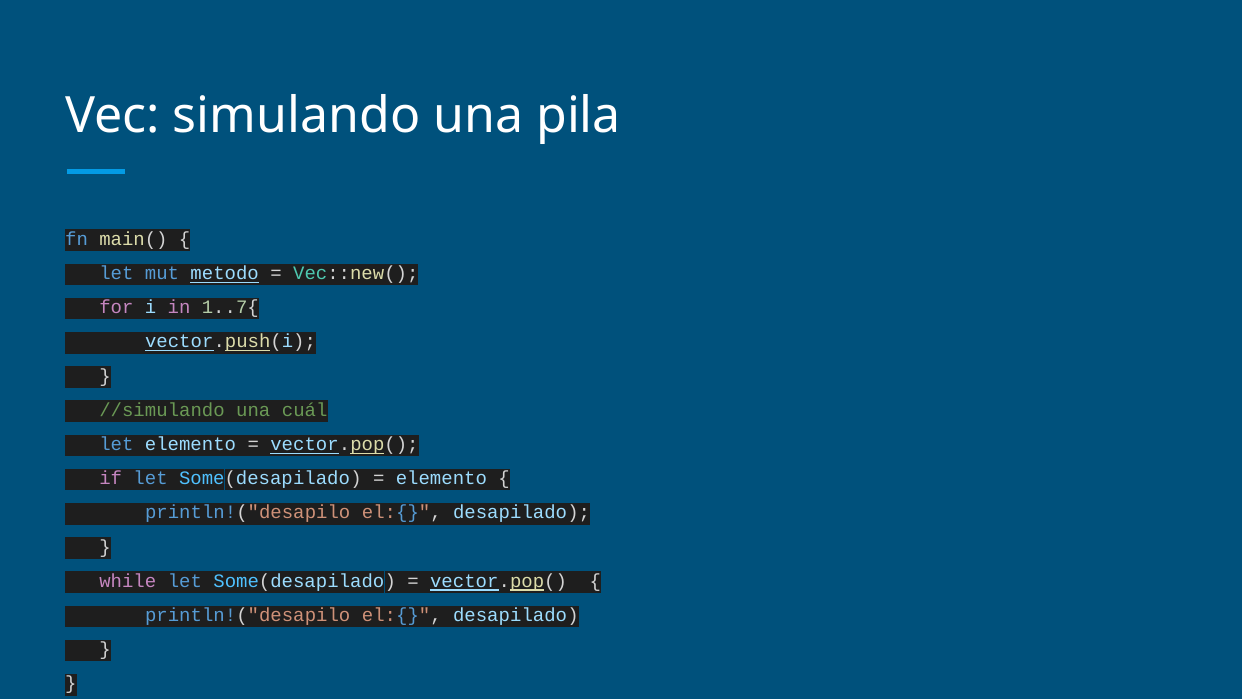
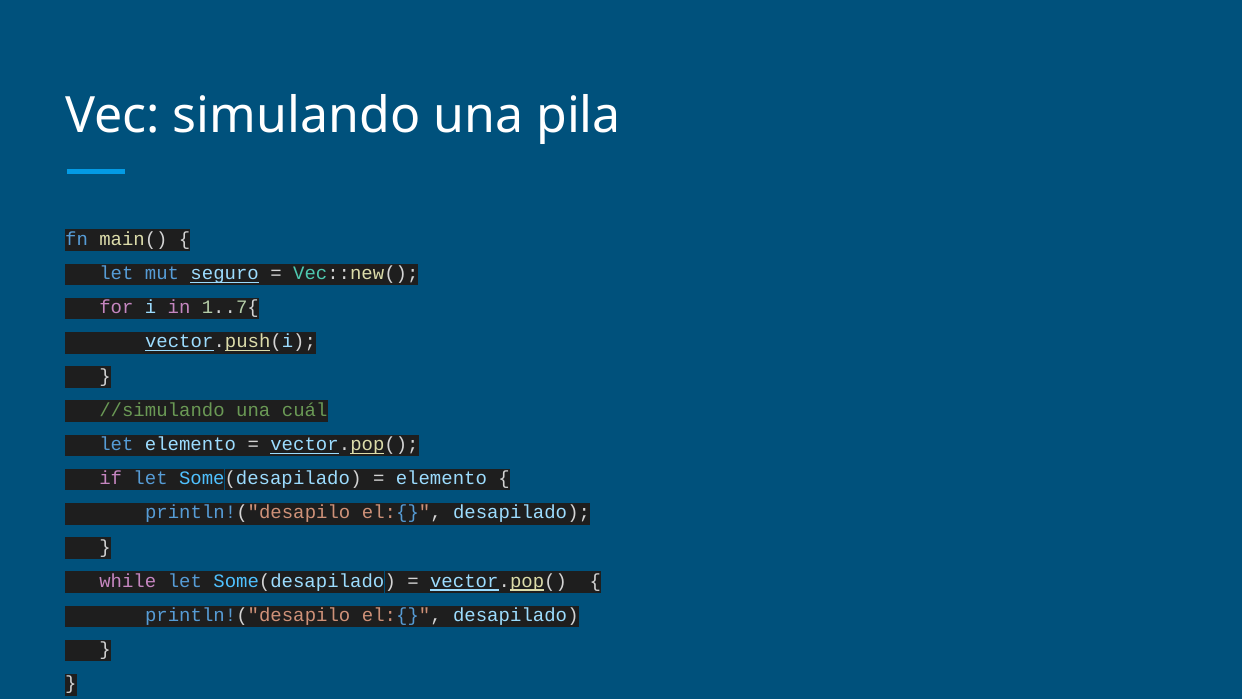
metodo: metodo -> seguro
